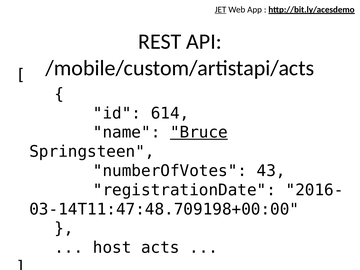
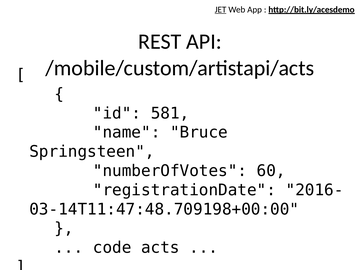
614: 614 -> 581
Bruce underline: present -> none
43: 43 -> 60
host: host -> code
